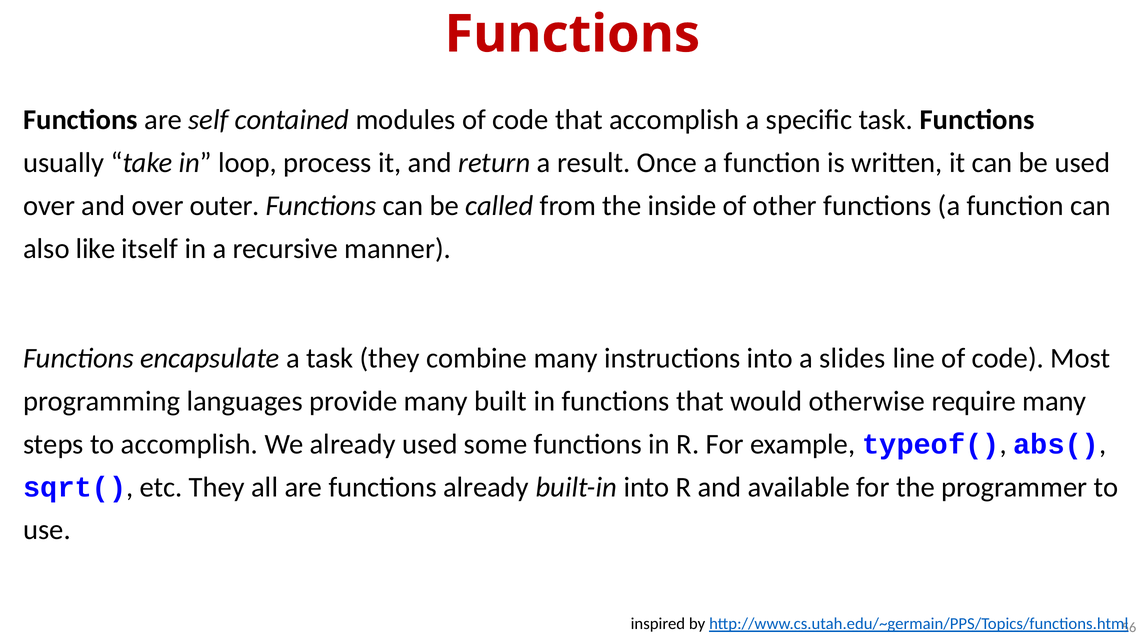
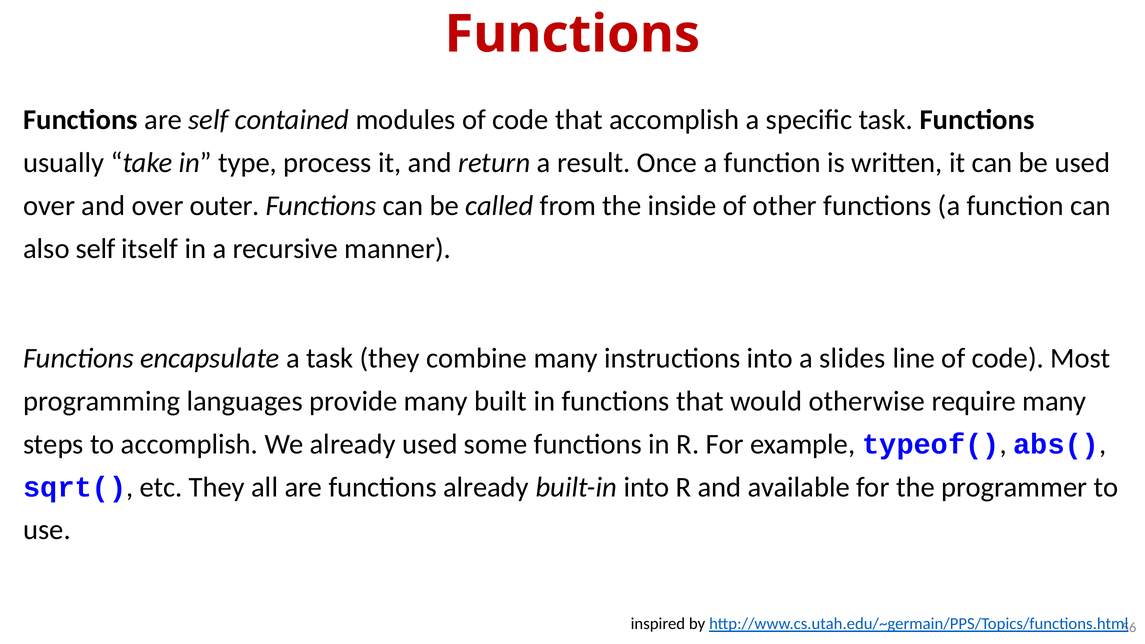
loop: loop -> type
also like: like -> self
